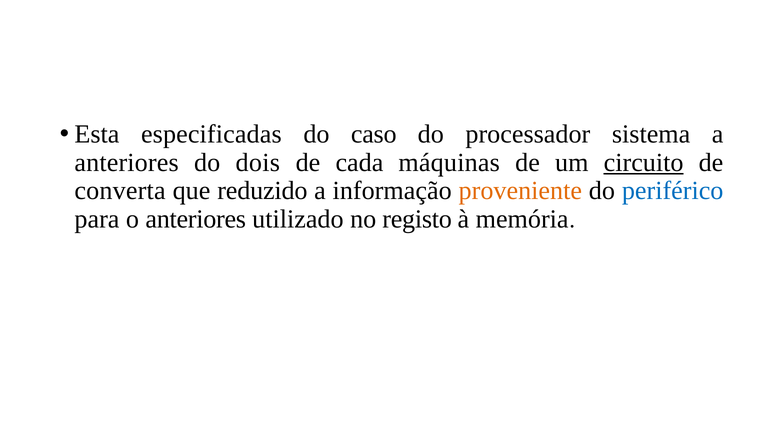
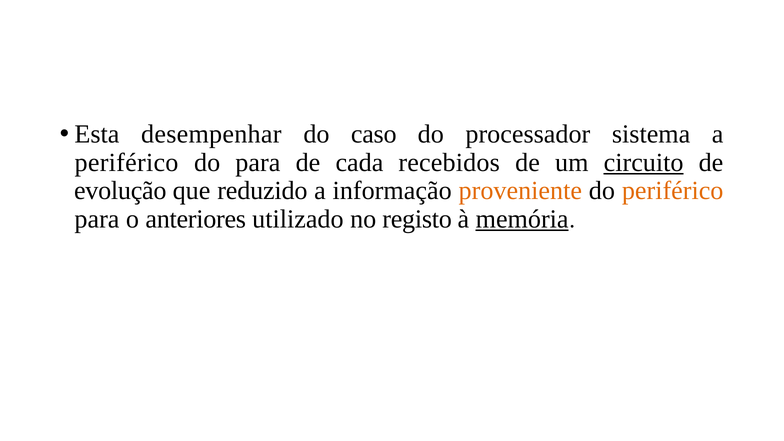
especificadas: especificadas -> desempenhar
anteriores at (127, 163): anteriores -> periférico
do dois: dois -> para
máquinas: máquinas -> recebidos
converta: converta -> evolução
periférico at (673, 191) colour: blue -> orange
memória underline: none -> present
